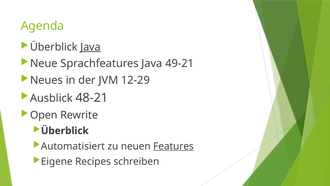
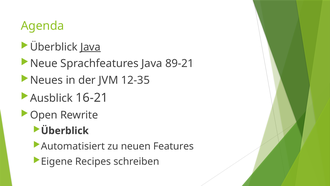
49-21: 49-21 -> 89-21
12-29: 12-29 -> 12-35
48-21: 48-21 -> 16-21
Features underline: present -> none
